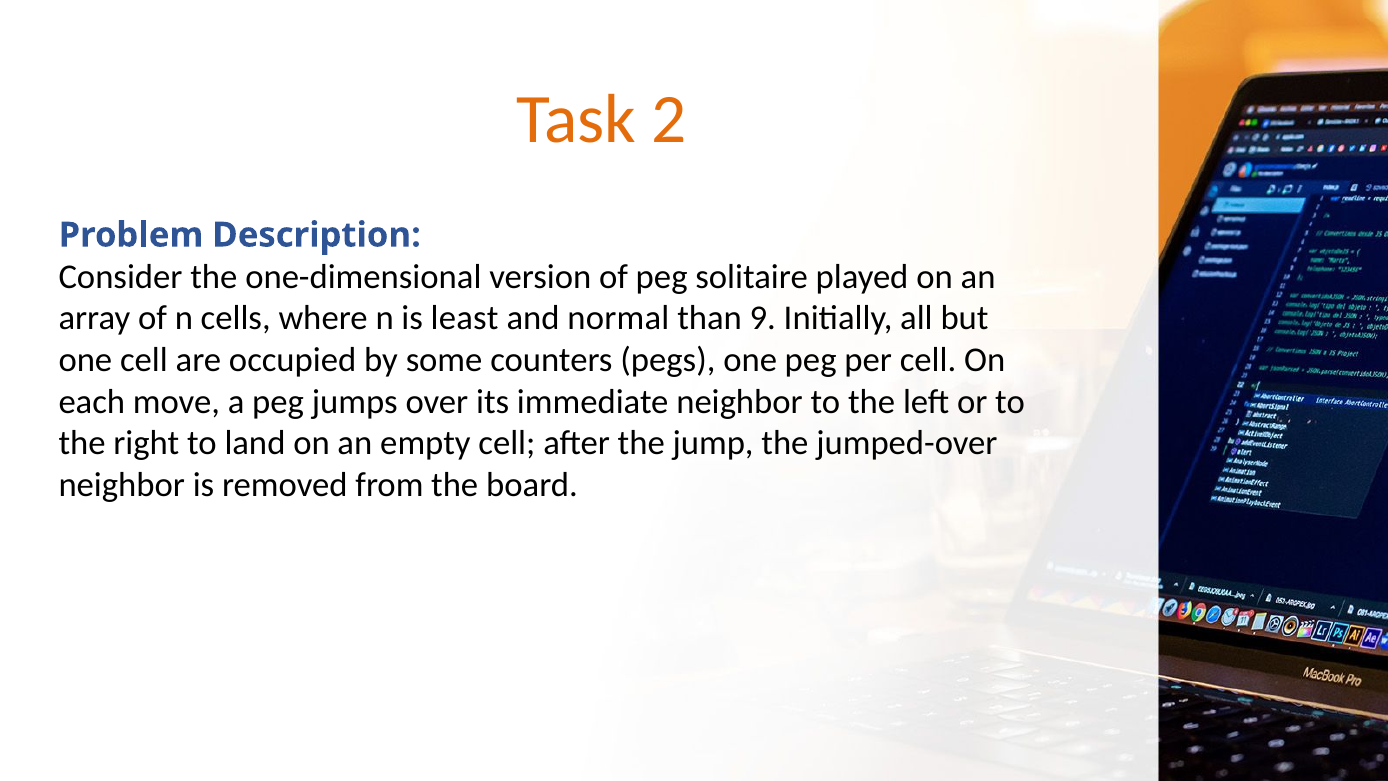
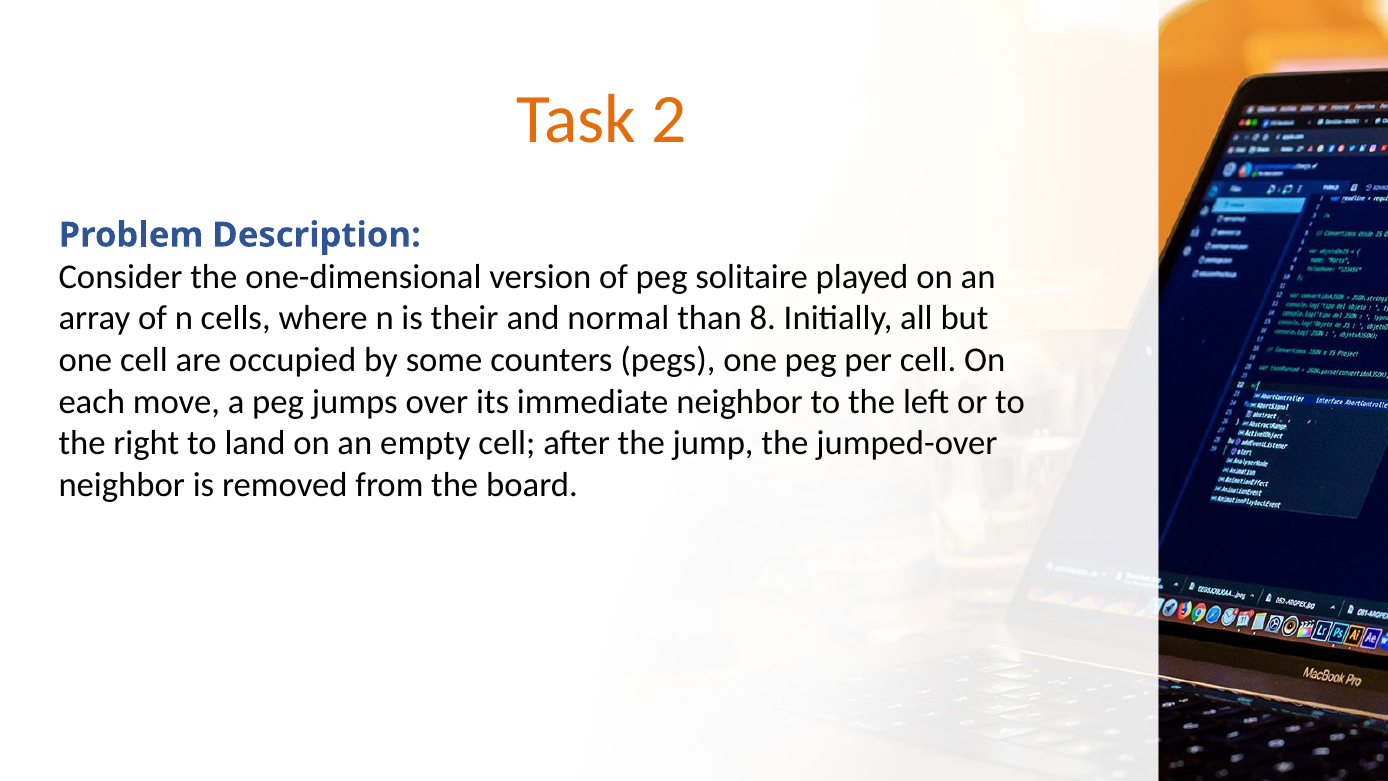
least: least -> their
9: 9 -> 8
